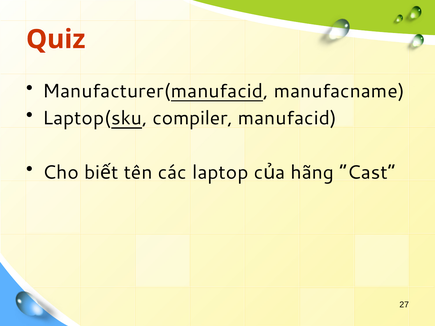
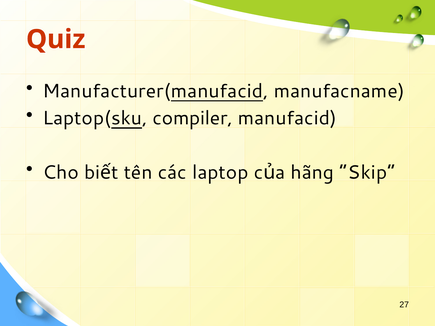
Cast: Cast -> Skip
